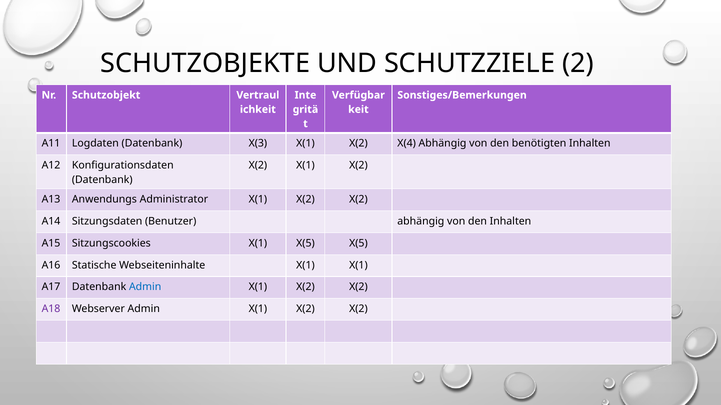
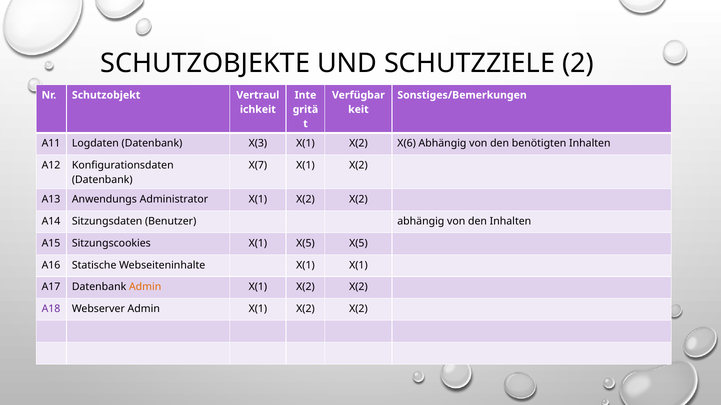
X(4: X(4 -> X(6
X(2 at (258, 166): X(2 -> X(7
Admin at (145, 287) colour: blue -> orange
